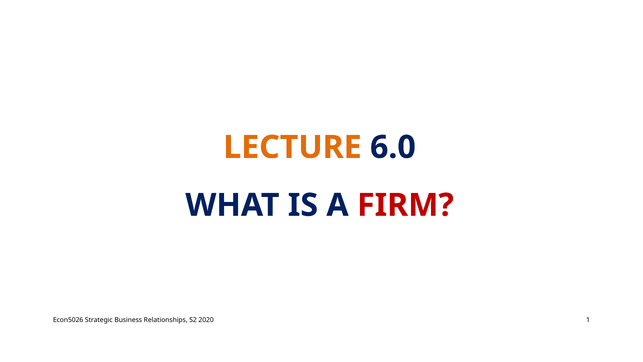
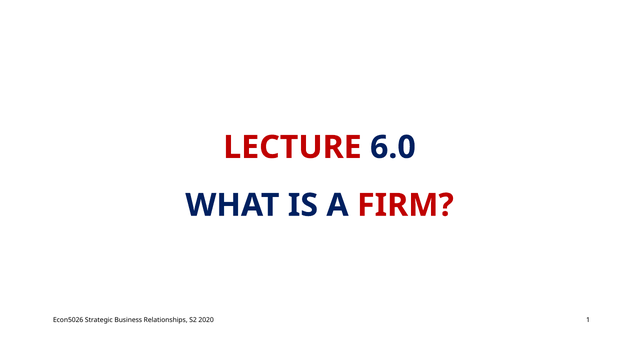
LECTURE colour: orange -> red
